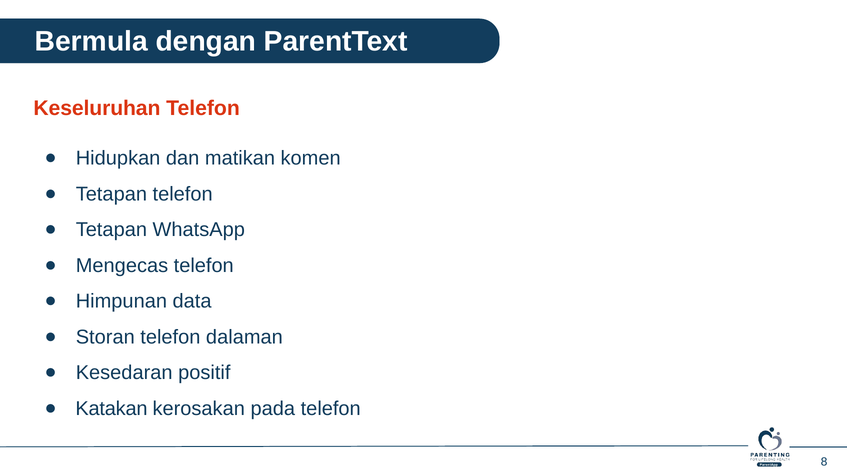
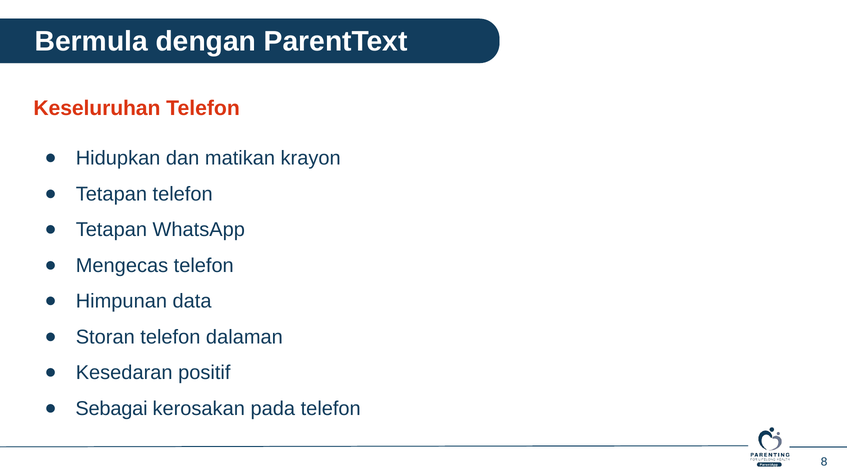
komen: komen -> krayon
Katakan: Katakan -> Sebagai
